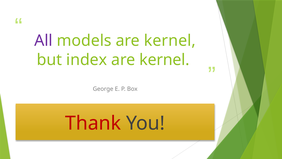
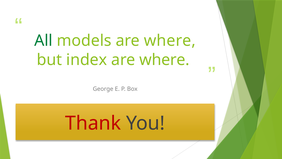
All colour: purple -> green
models are kernel: kernel -> where
kernel at (164, 60): kernel -> where
